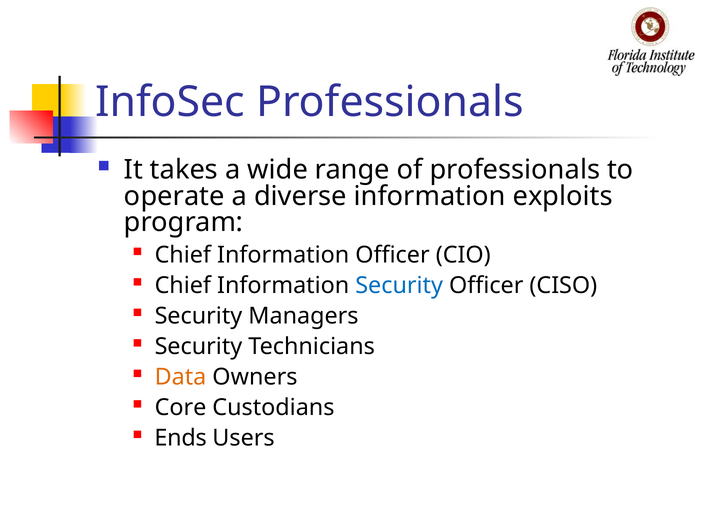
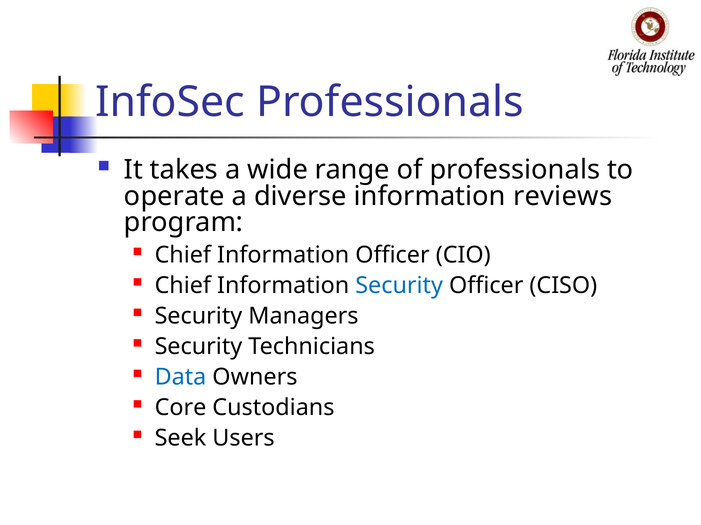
exploits: exploits -> reviews
Data colour: orange -> blue
Ends: Ends -> Seek
